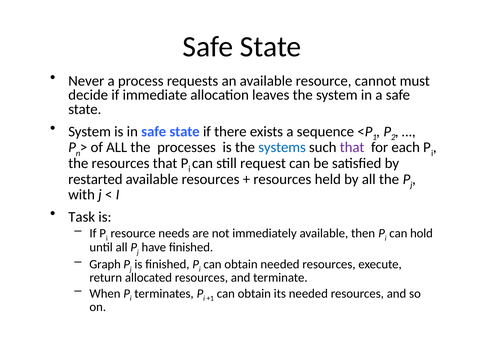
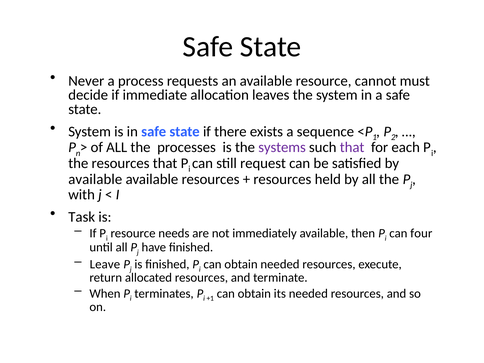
systems colour: blue -> purple
restarted at (95, 179): restarted -> available
hold: hold -> four
Graph: Graph -> Leave
